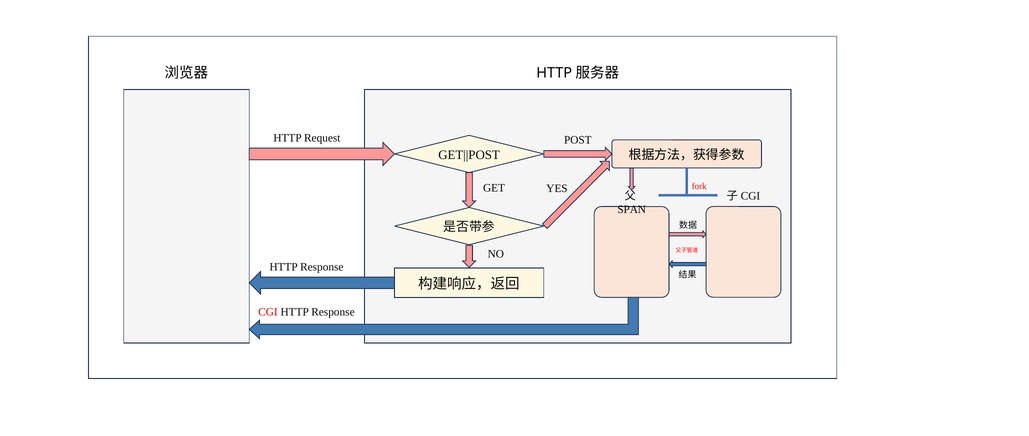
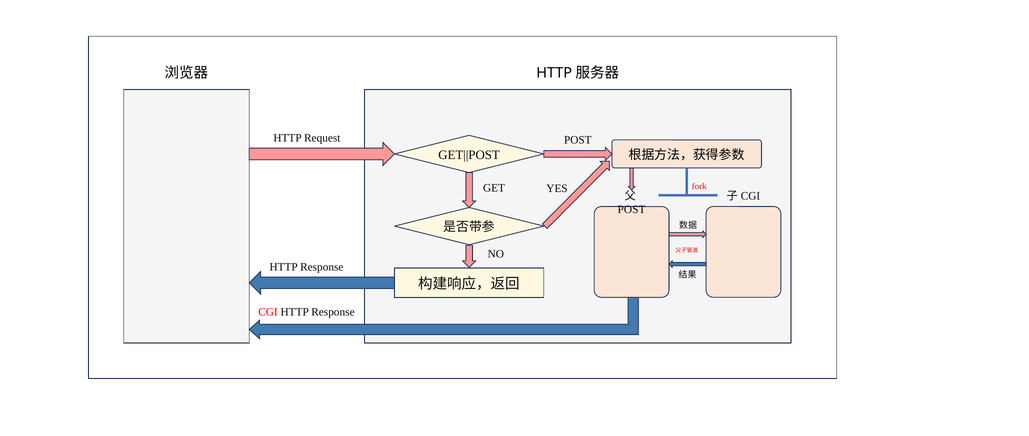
SPAN at (632, 209): SPAN -> POST
